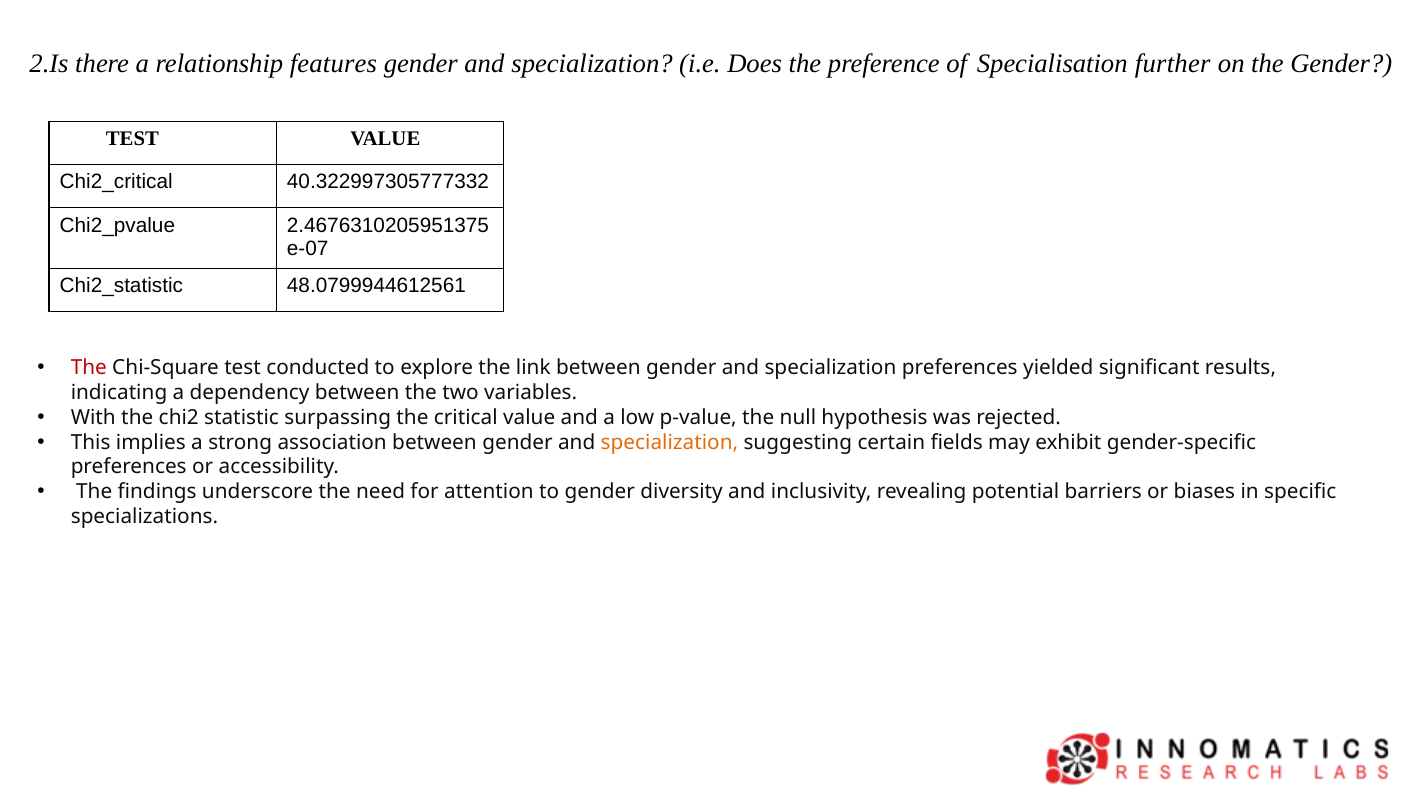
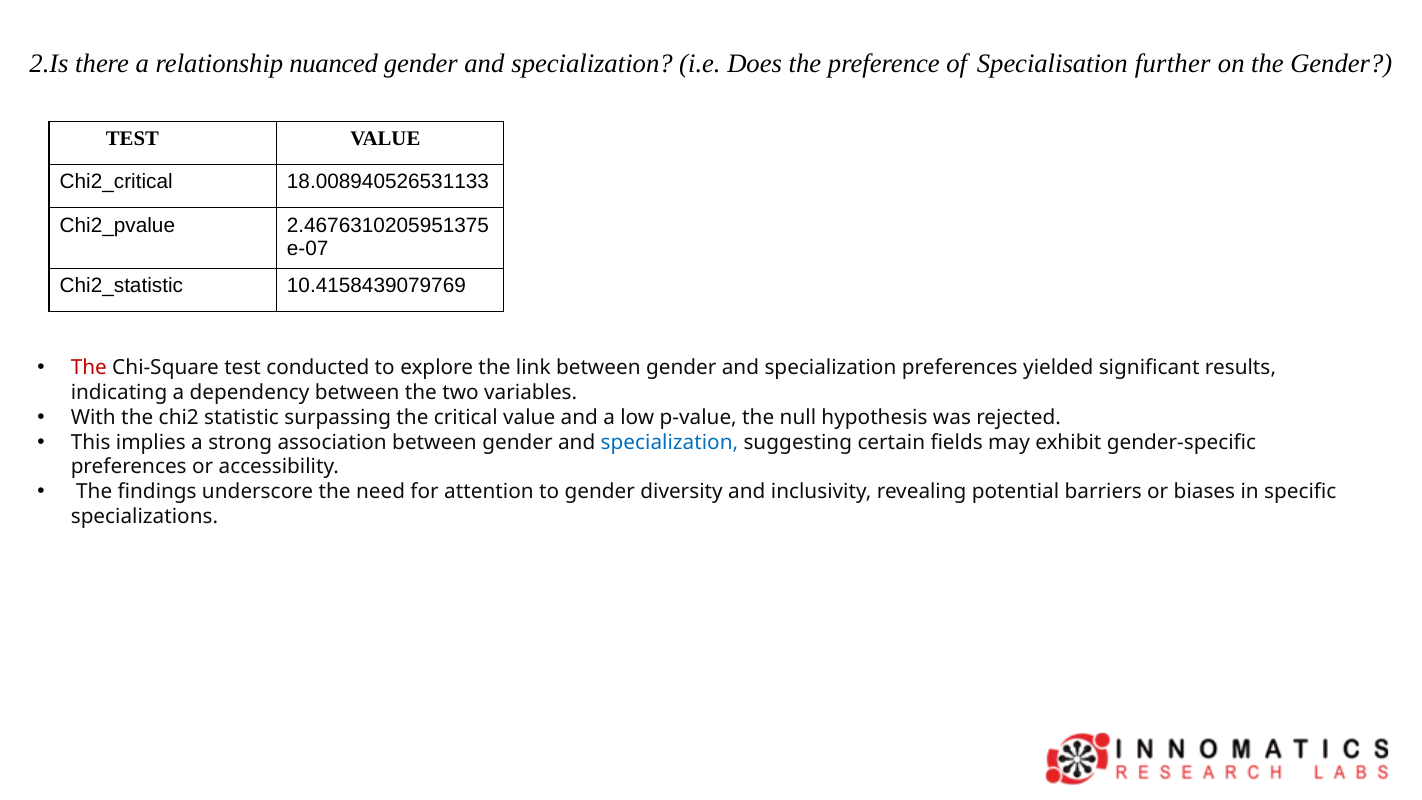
features: features -> nuanced
40.322997305777332: 40.322997305777332 -> 18.008940526531133
48.0799944612561: 48.0799944612561 -> 10.4158439079769
specialization at (669, 442) colour: orange -> blue
